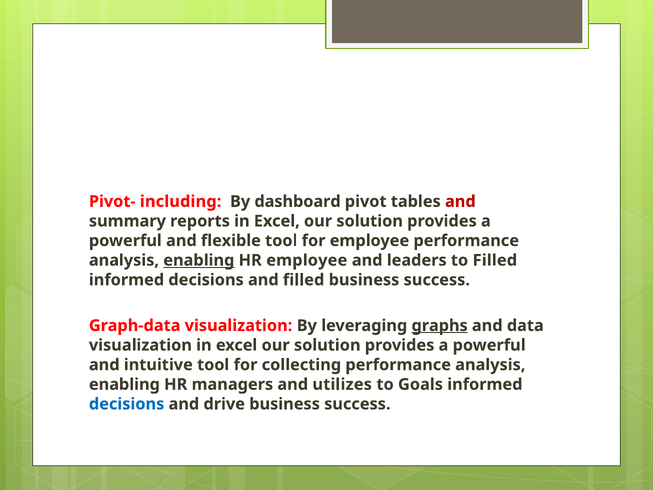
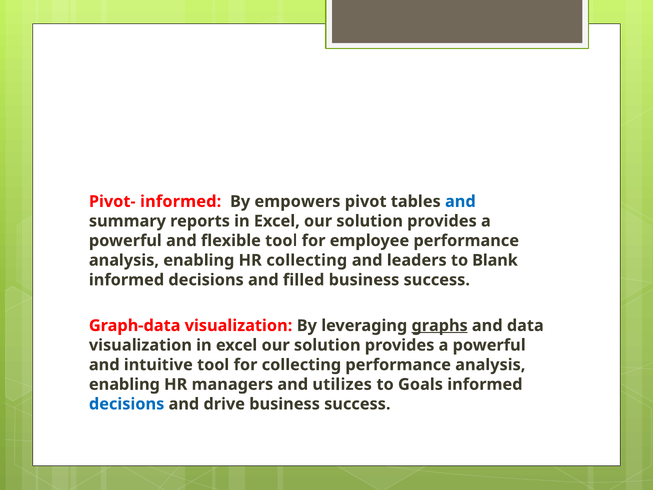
Pivot- including: including -> informed
dashboard: dashboard -> empowers
and at (460, 201) colour: red -> blue
enabling at (199, 260) underline: present -> none
HR employee: employee -> collecting
to Filled: Filled -> Blank
